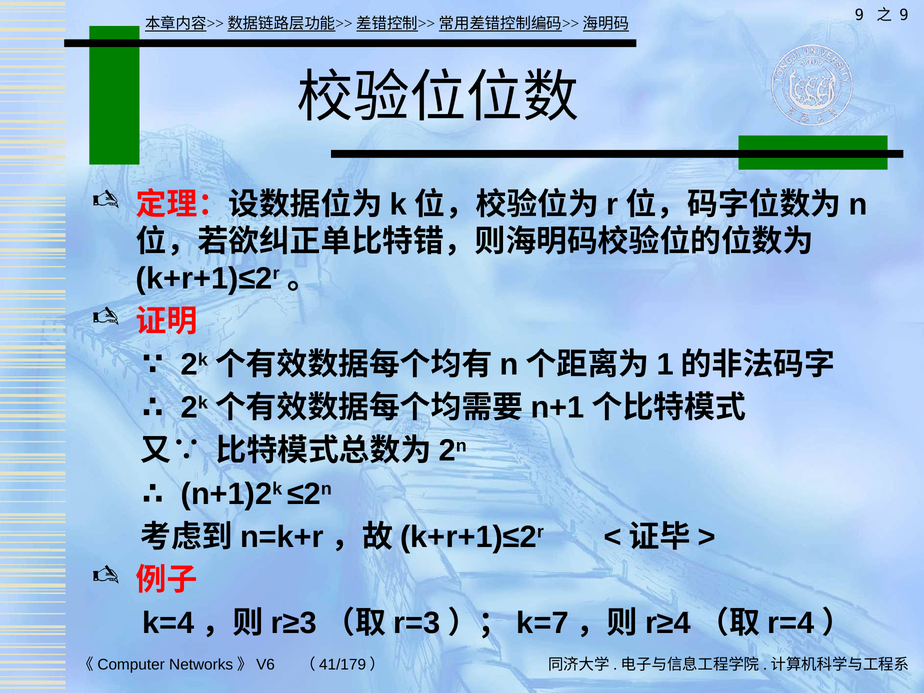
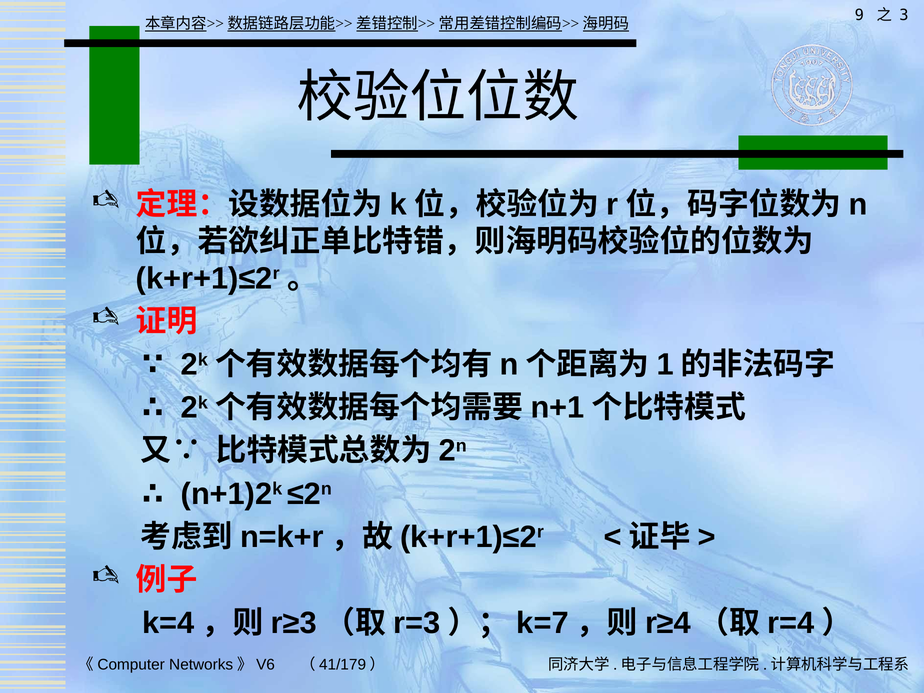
9 at (904, 15): 9 -> 3
